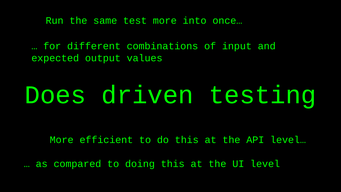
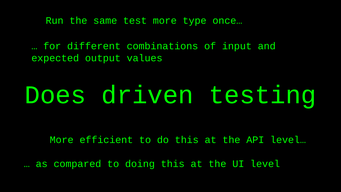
into: into -> type
